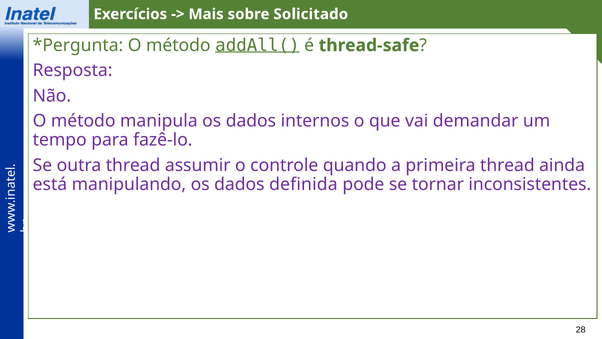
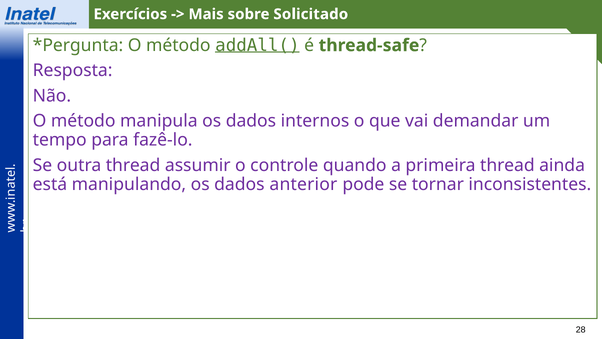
definida: definida -> anterior
